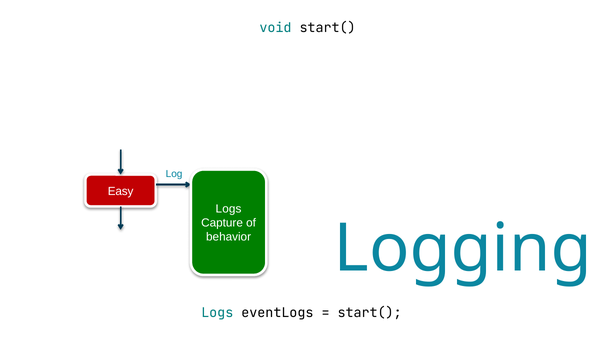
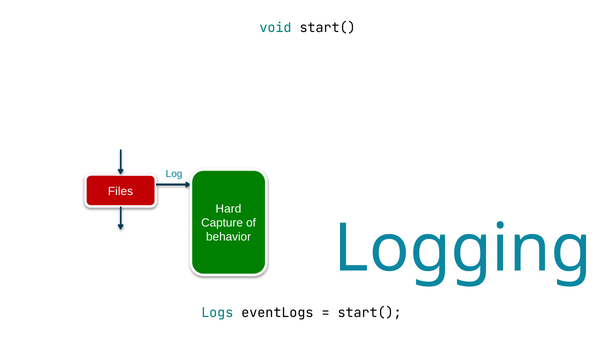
Easy: Easy -> Files
Logs at (229, 209): Logs -> Hard
